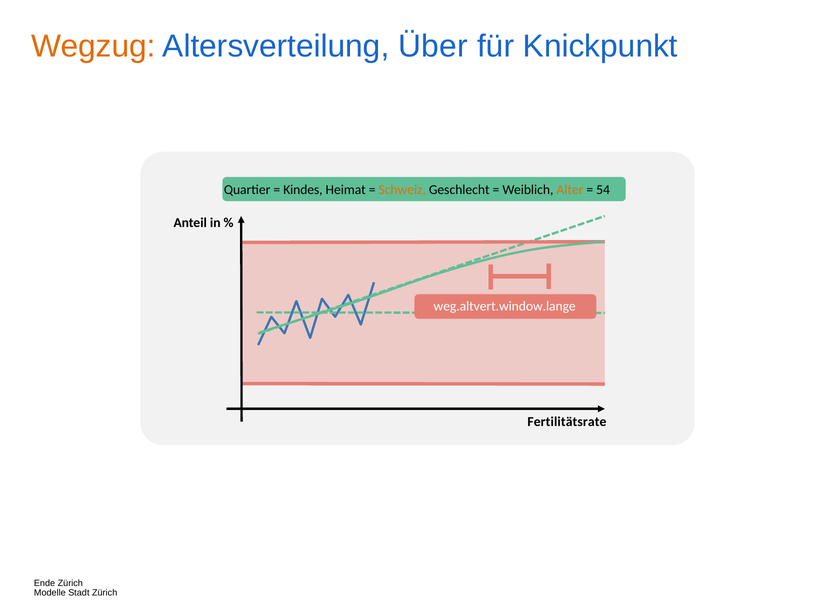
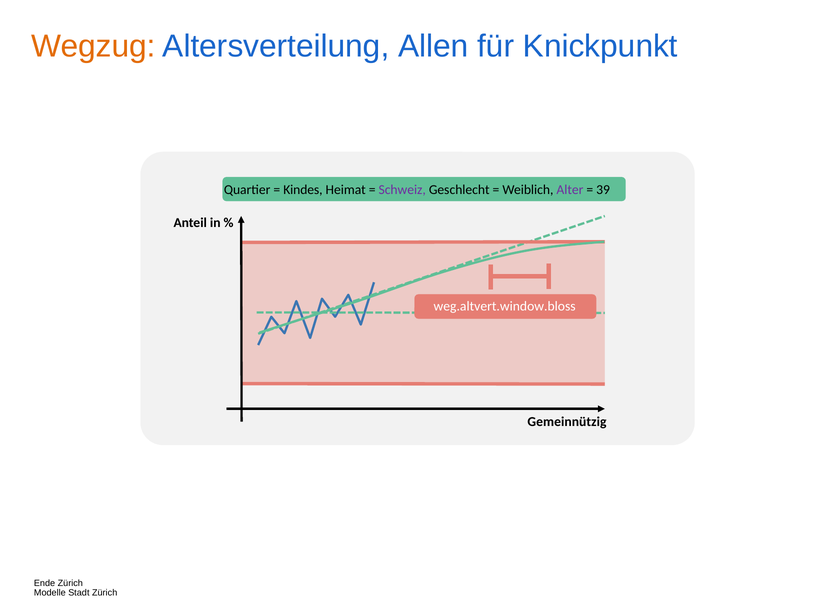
Über: Über -> Allen
Schweiz colour: orange -> purple
Alter colour: orange -> purple
54: 54 -> 39
weg.altvert.window.lange: weg.altvert.window.lange -> weg.altvert.window.bloss
Fertilitätsrate: Fertilitätsrate -> Gemeinnützig
